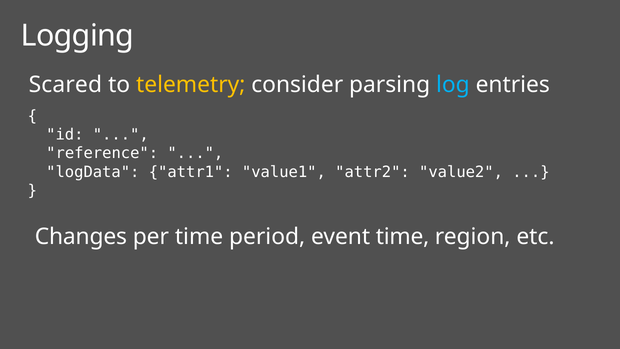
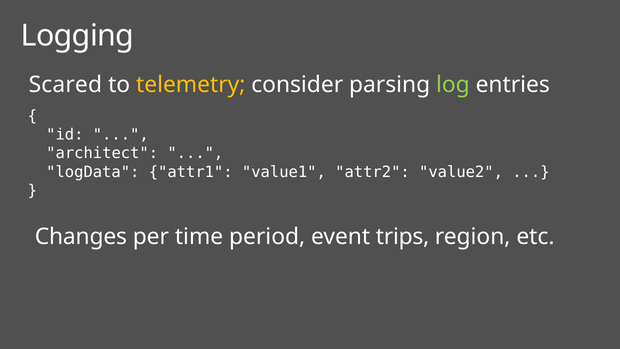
log colour: light blue -> light green
reference: reference -> architect
event time: time -> trips
